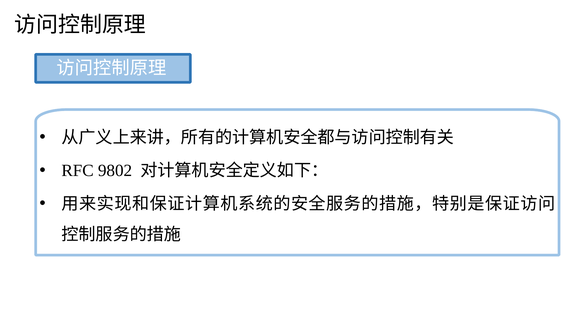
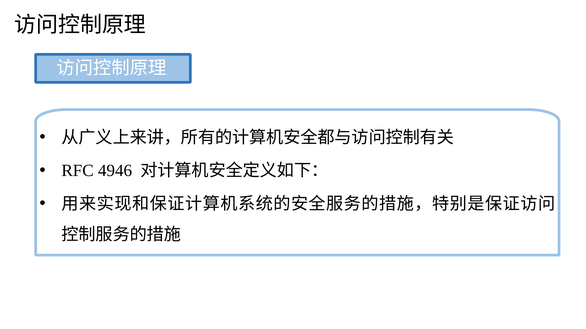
9802: 9802 -> 4946
